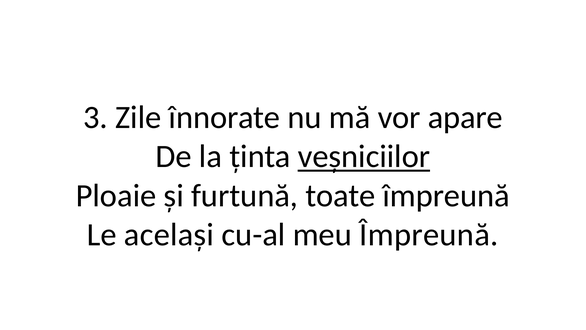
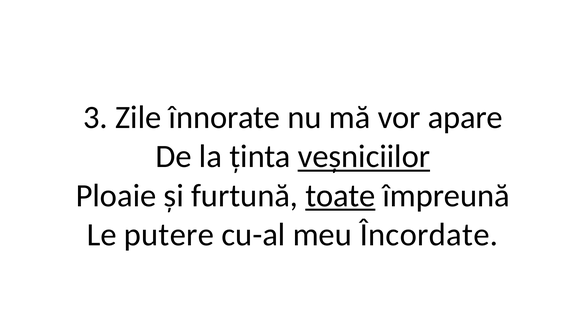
toate underline: none -> present
același: același -> putere
meu Împreună: Împreună -> Încordate
